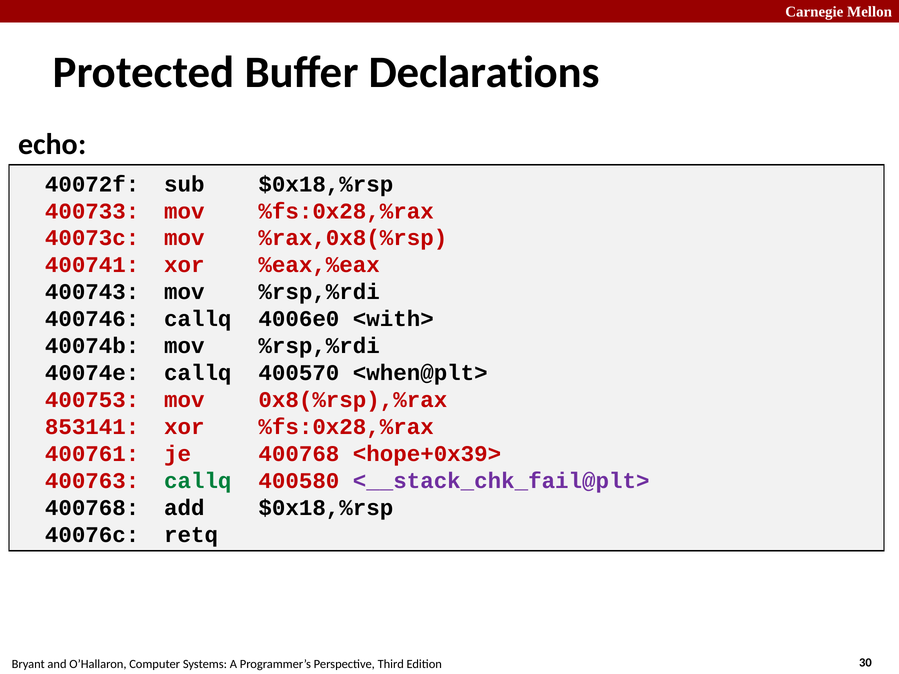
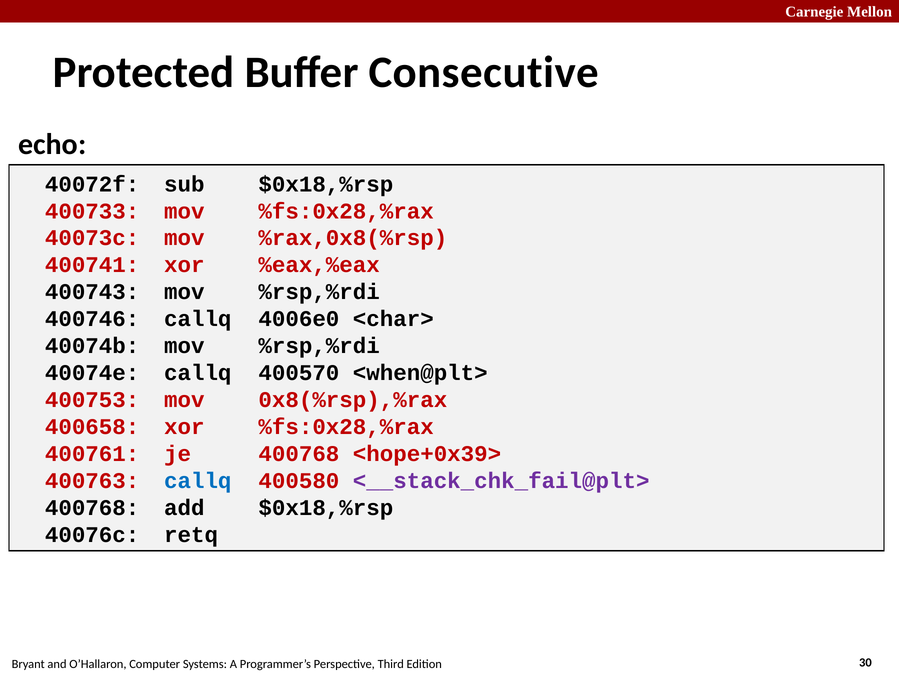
Declarations: Declarations -> Consecutive
<with>: <with> -> <char>
853141: 853141 -> 400658
callq at (198, 481) colour: green -> blue
